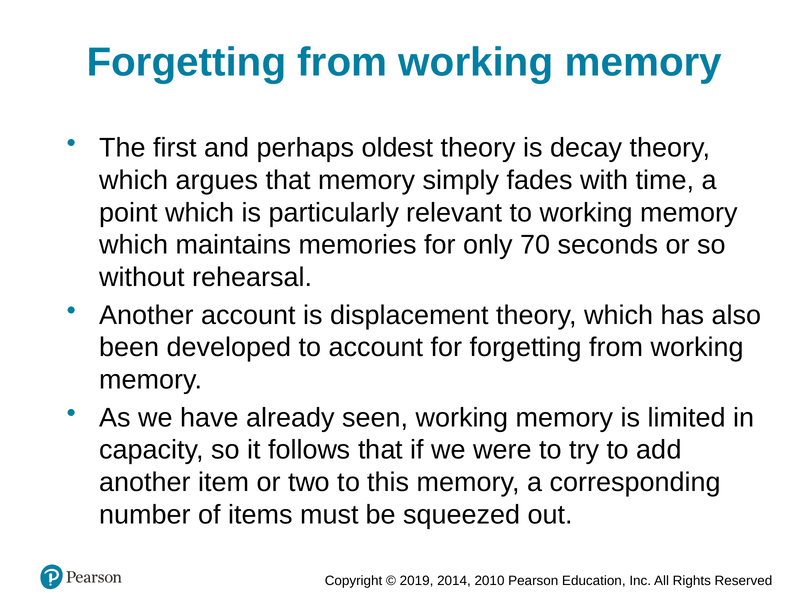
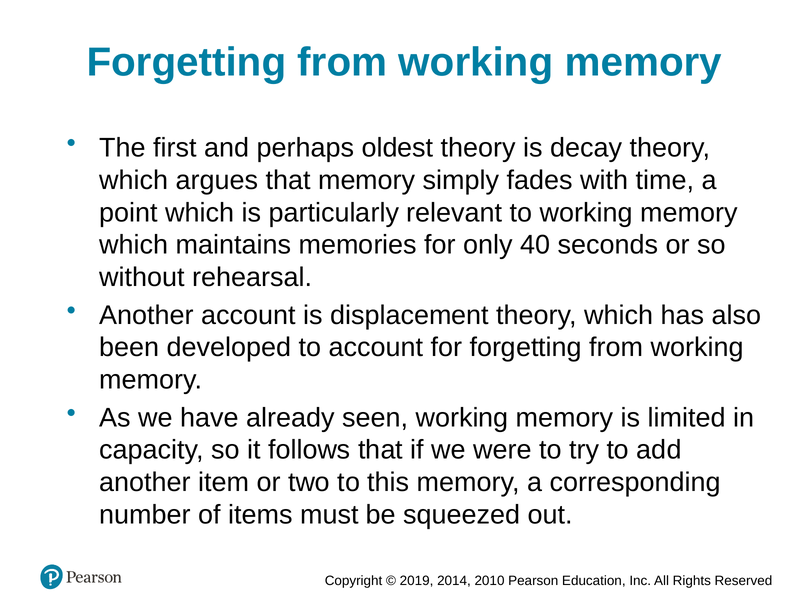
70: 70 -> 40
